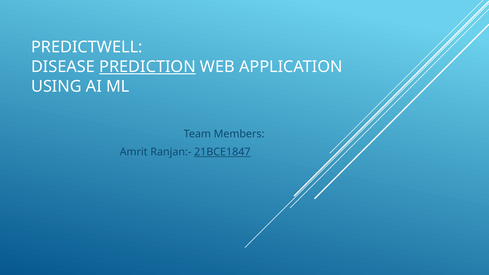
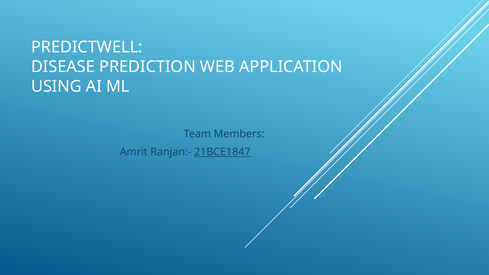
PREDICTION underline: present -> none
